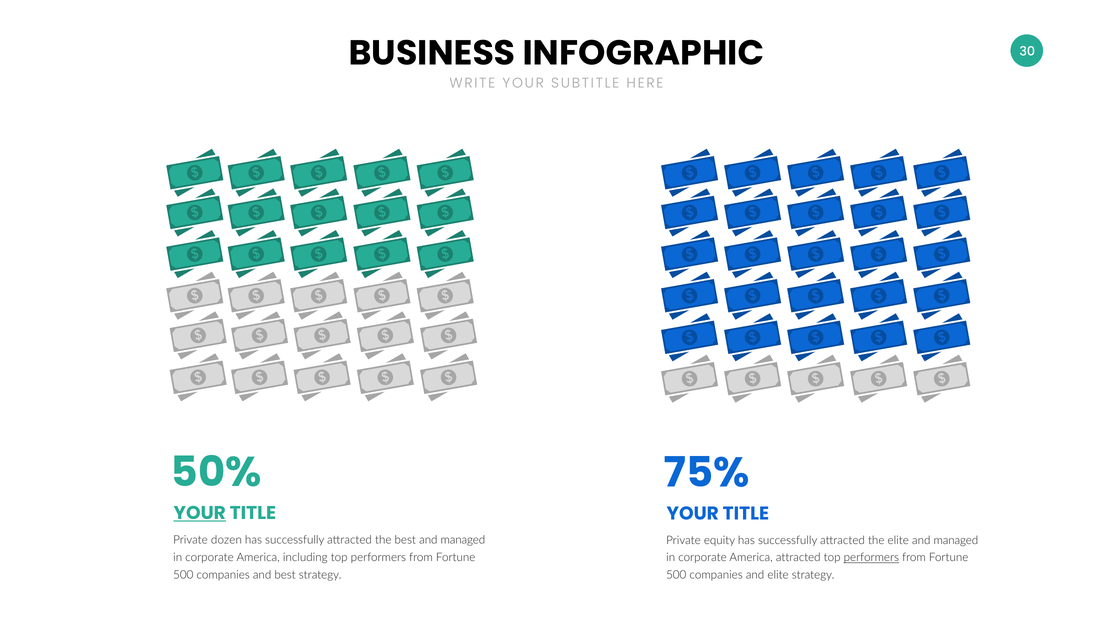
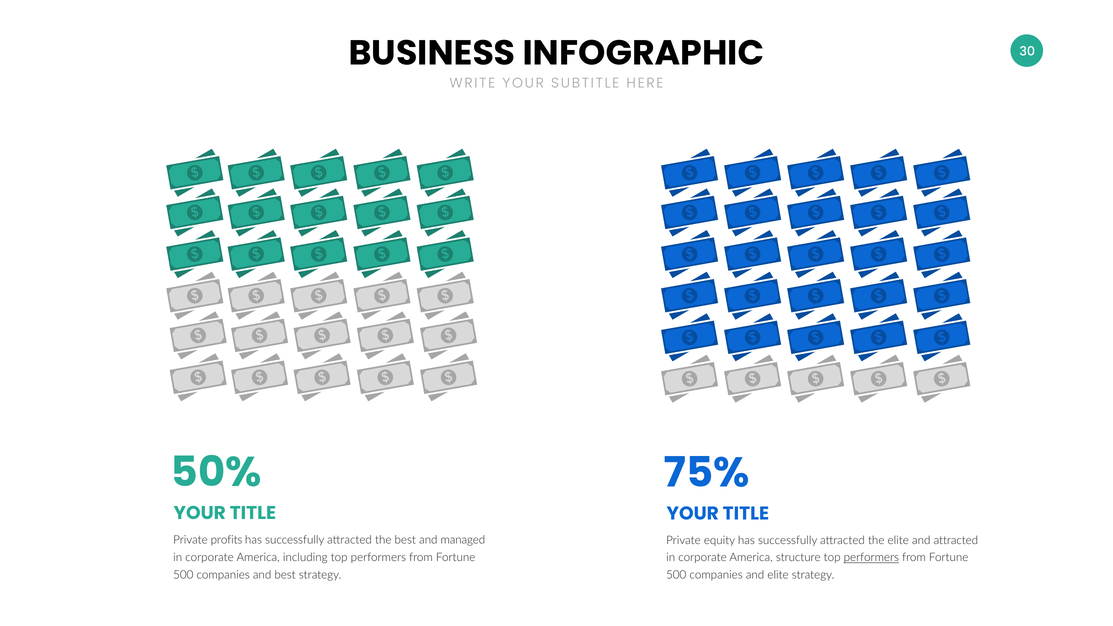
YOUR at (200, 513) underline: present -> none
dozen: dozen -> profits
managed at (956, 540): managed -> attracted
America attracted: attracted -> structure
